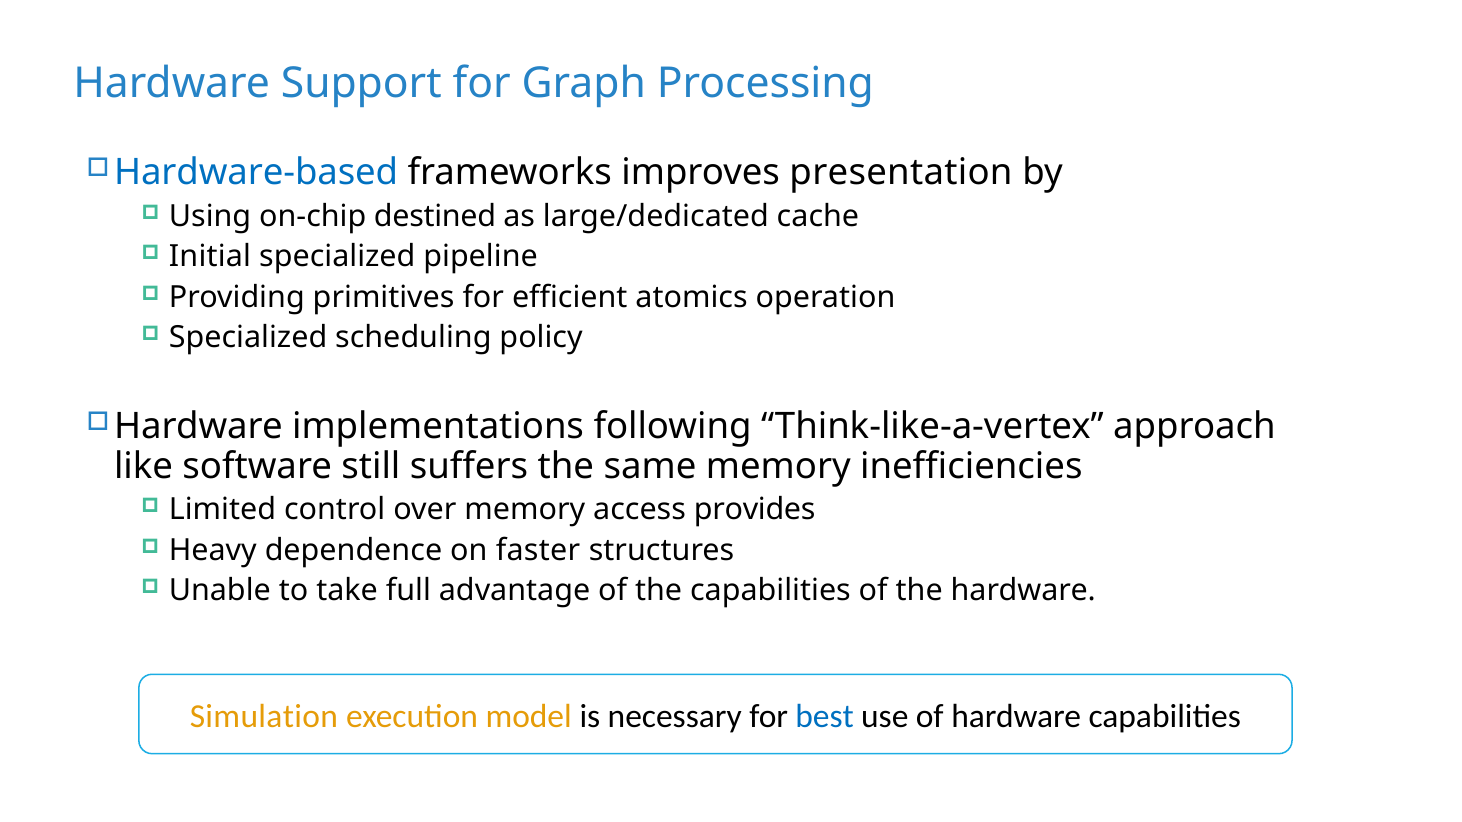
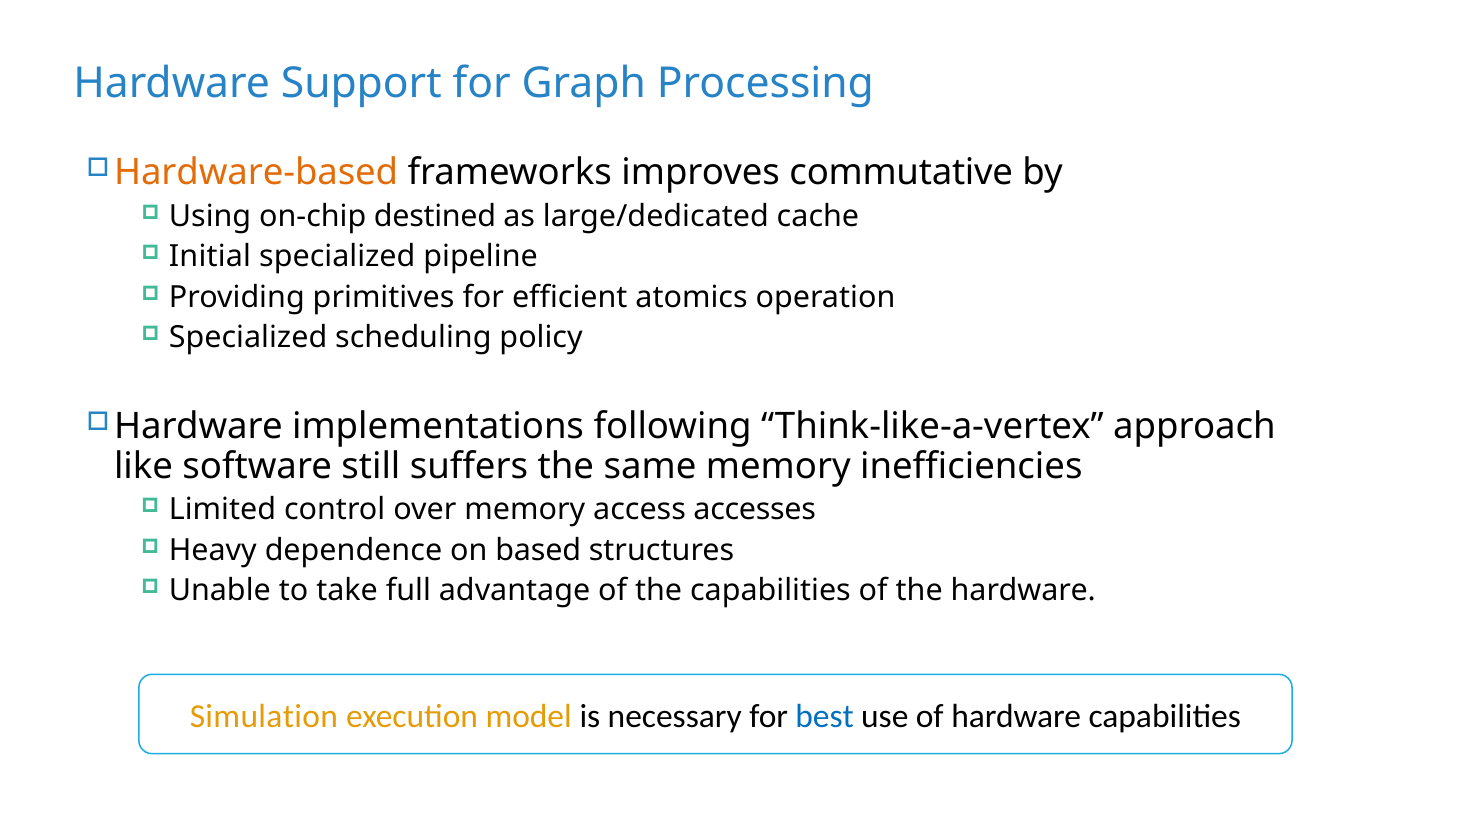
Hardware-based colour: blue -> orange
presentation: presentation -> commutative
provides: provides -> accesses
faster: faster -> based
